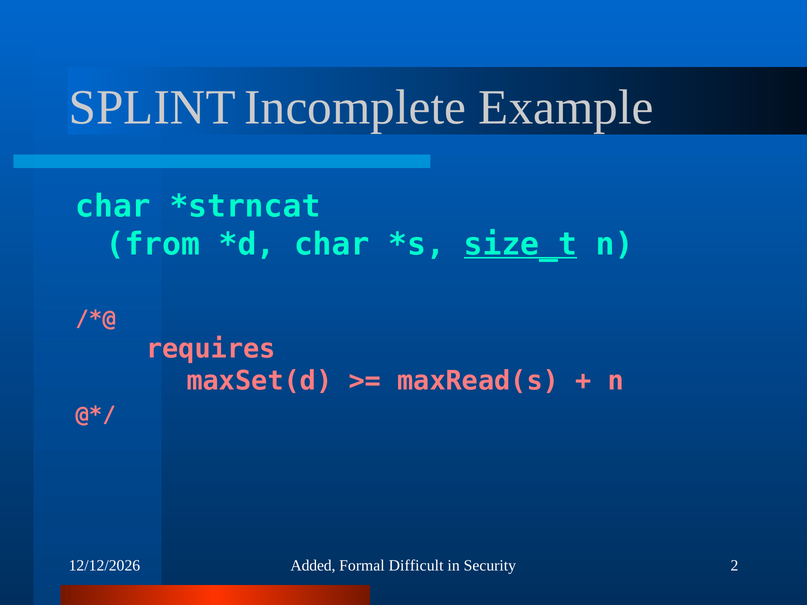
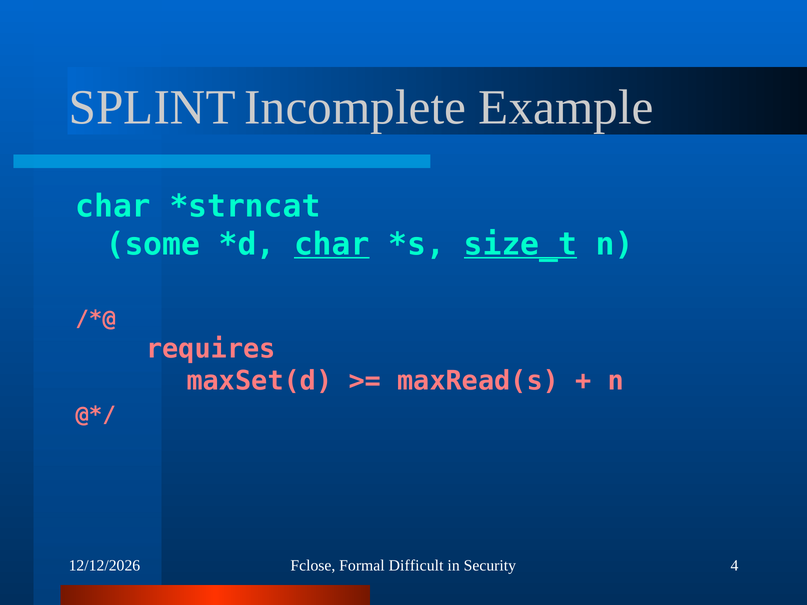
from: from -> some
char at (332, 244) underline: none -> present
Added: Added -> Fclose
2: 2 -> 4
